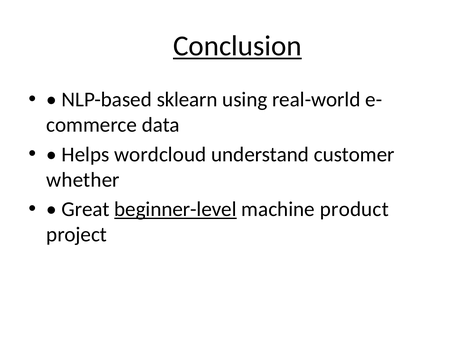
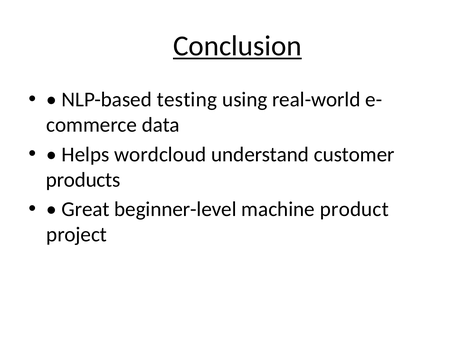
sklearn: sklearn -> testing
whether: whether -> products
beginner-level underline: present -> none
